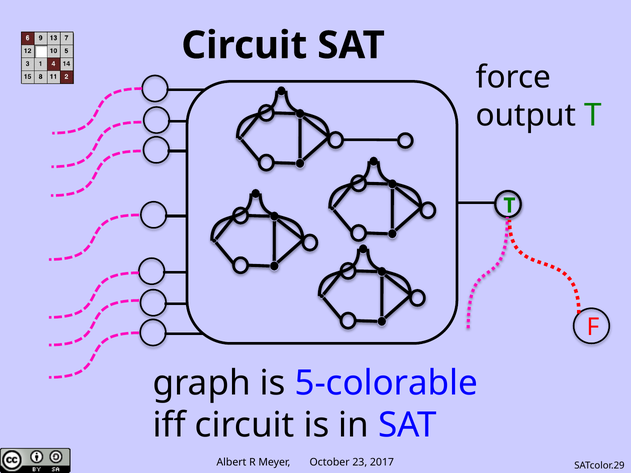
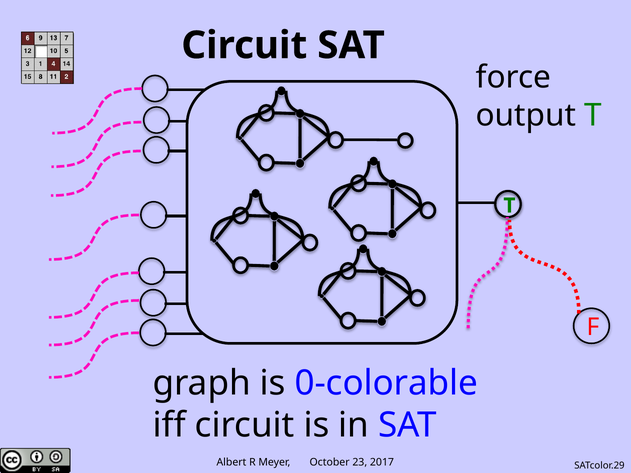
5-colorable: 5-colorable -> 0-colorable
